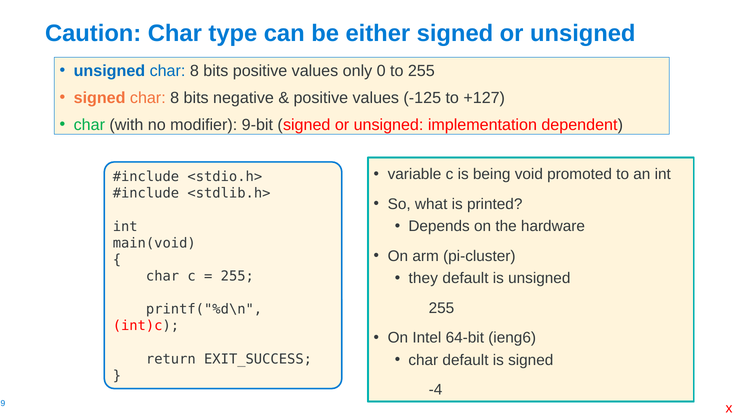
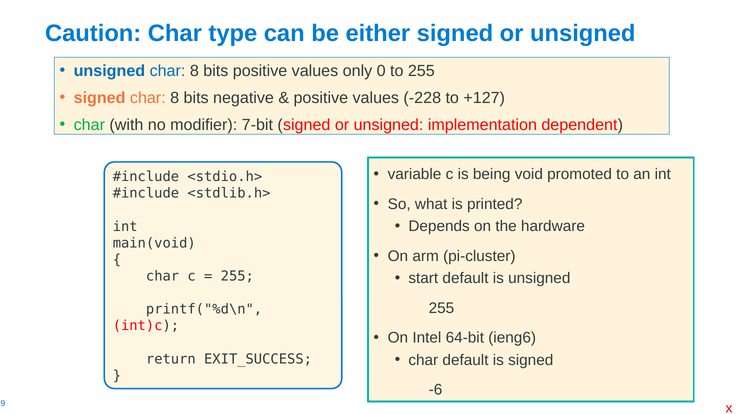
-125: -125 -> -228
9-bit: 9-bit -> 7-bit
they: they -> start
-4: -4 -> -6
